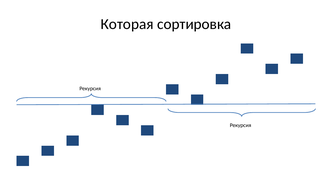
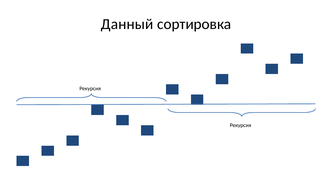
Которая: Которая -> Данный
